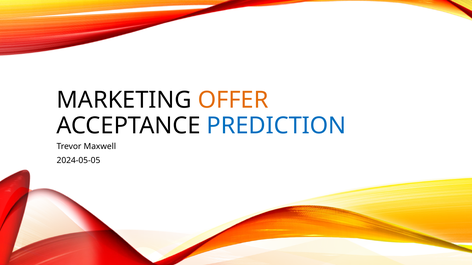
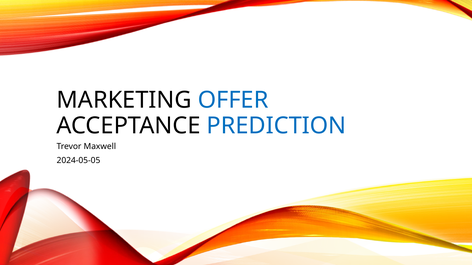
OFFER colour: orange -> blue
